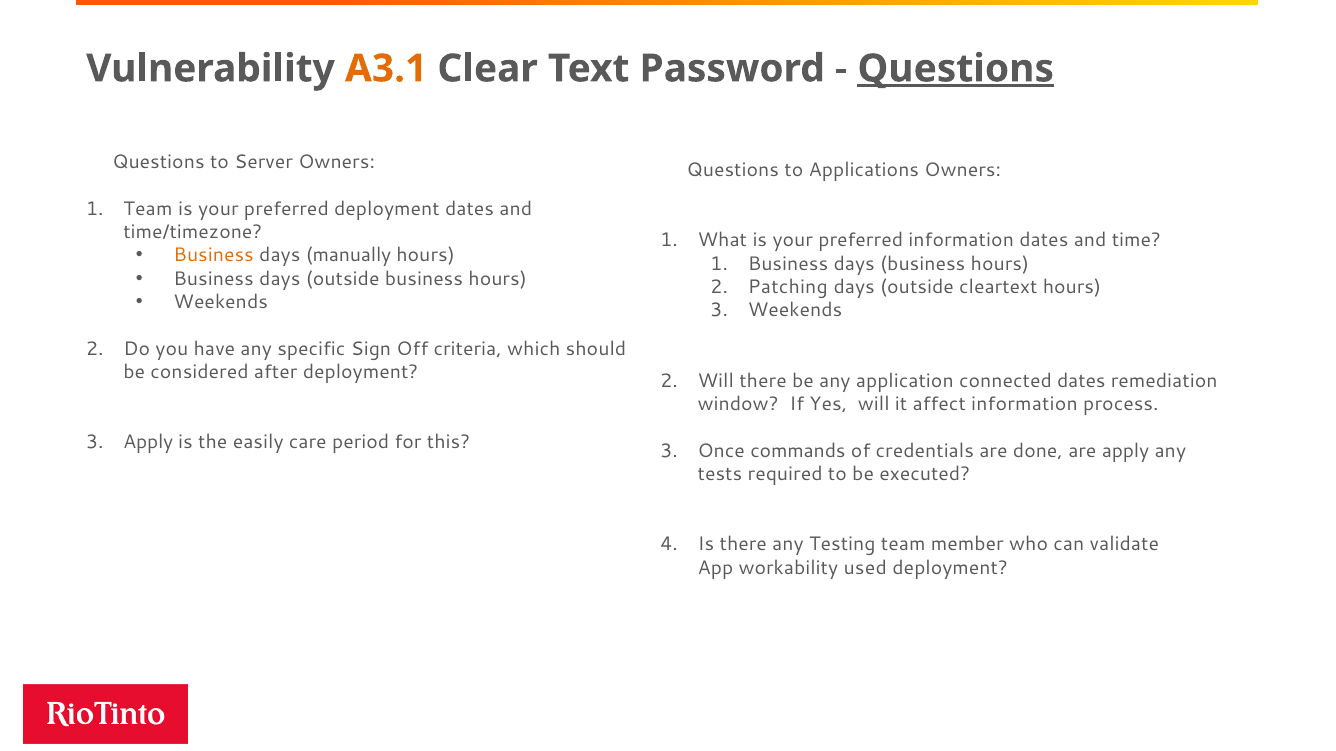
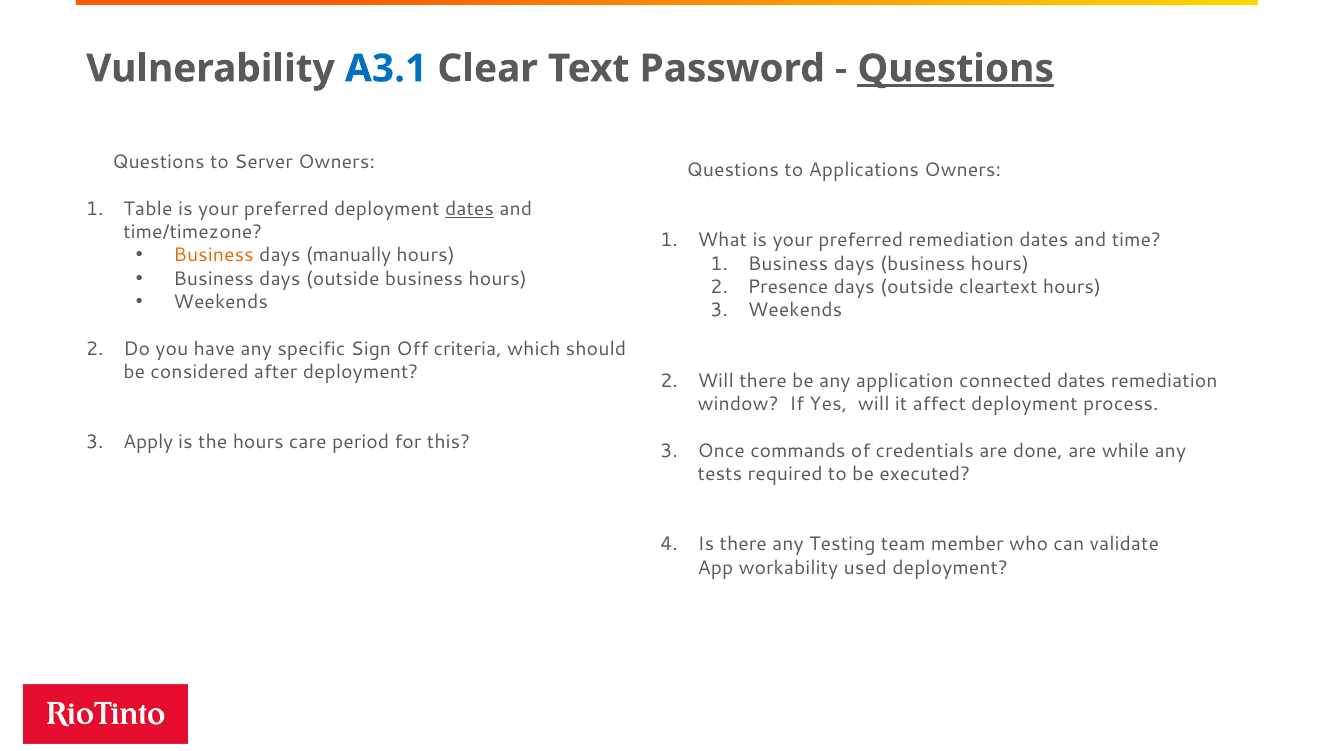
A3.1 colour: orange -> blue
Team at (148, 209): Team -> Table
dates at (470, 209) underline: none -> present
preferred information: information -> remediation
Patching: Patching -> Presence
affect information: information -> deployment
the easily: easily -> hours
are apply: apply -> while
